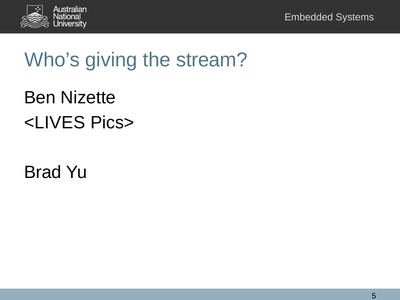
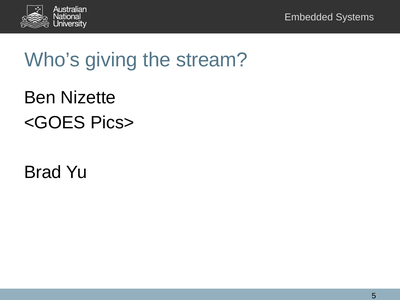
<LIVES: <LIVES -> <GOES
